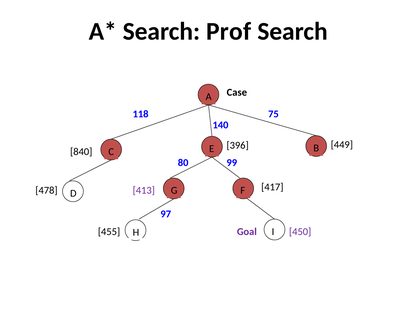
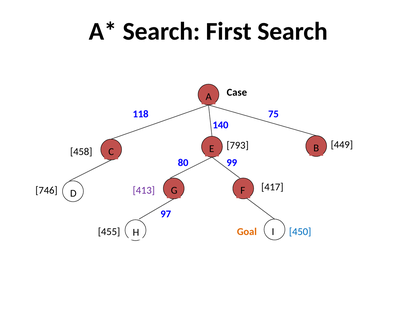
Prof: Prof -> First
396: 396 -> 793
840: 840 -> 458
478: 478 -> 746
Goal colour: purple -> orange
450 colour: purple -> blue
